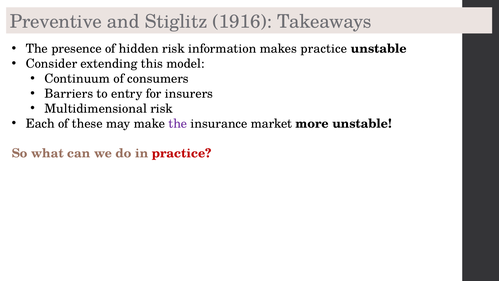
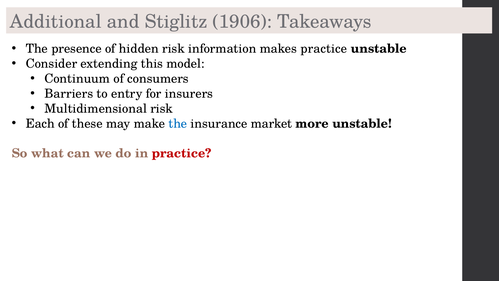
Preventive: Preventive -> Additional
1916: 1916 -> 1906
the at (178, 123) colour: purple -> blue
